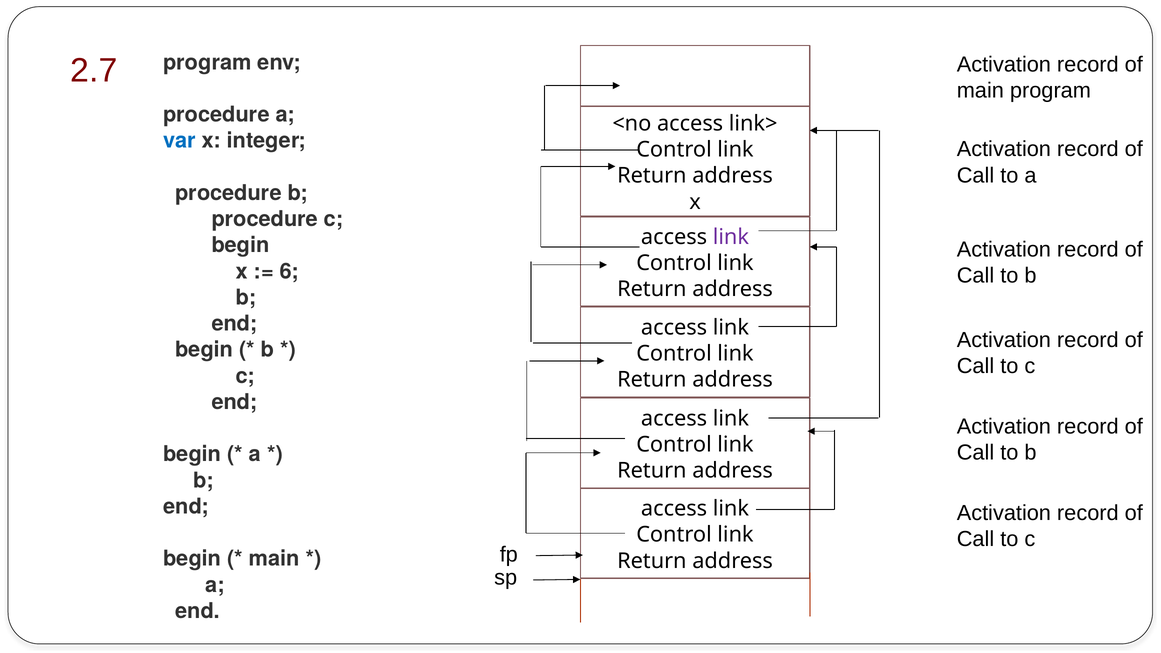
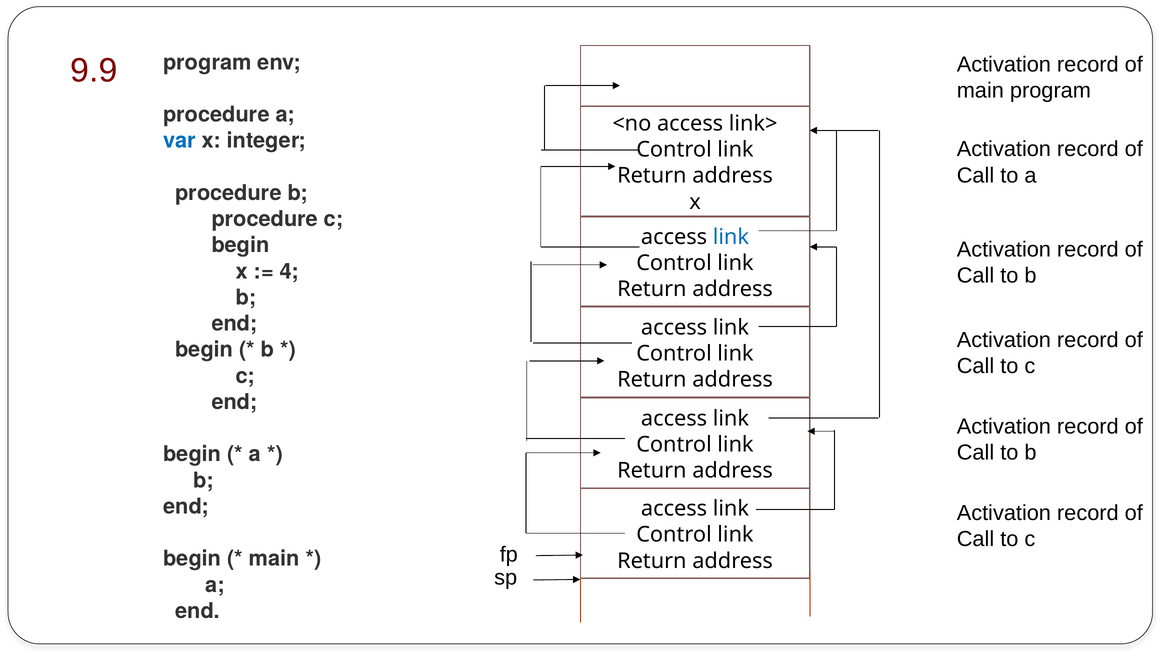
2.7: 2.7 -> 9.9
link at (731, 237) colour: purple -> blue
6: 6 -> 4
